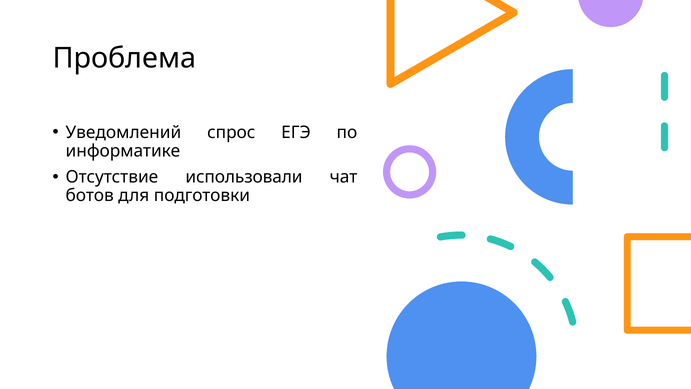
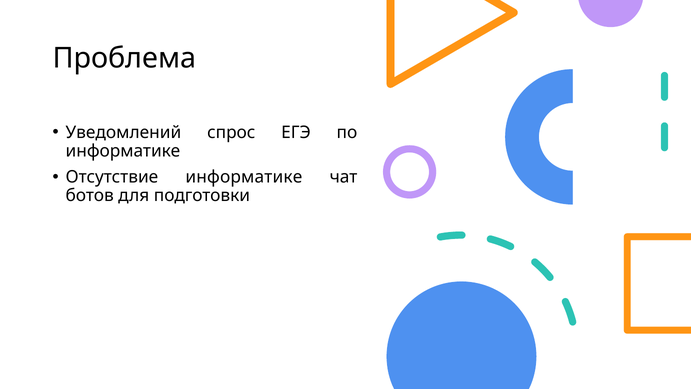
Отсутствие использовали: использовали -> информатике
